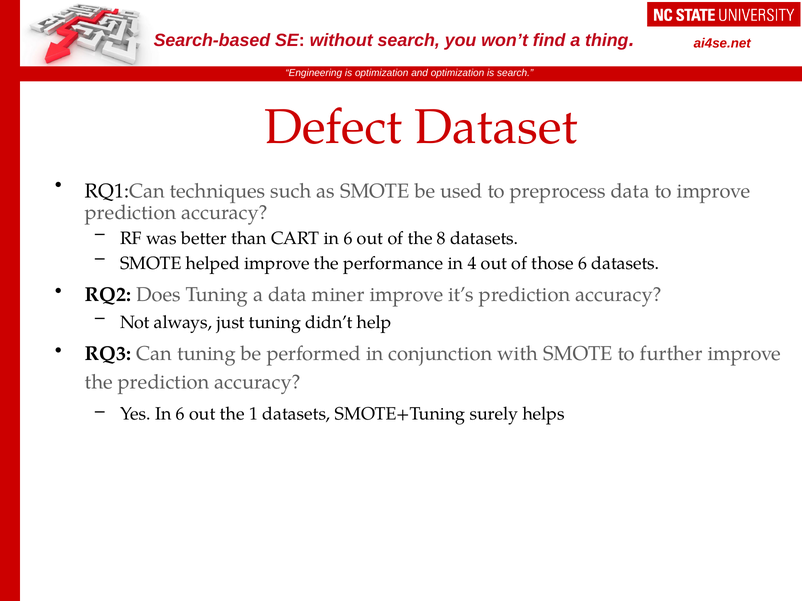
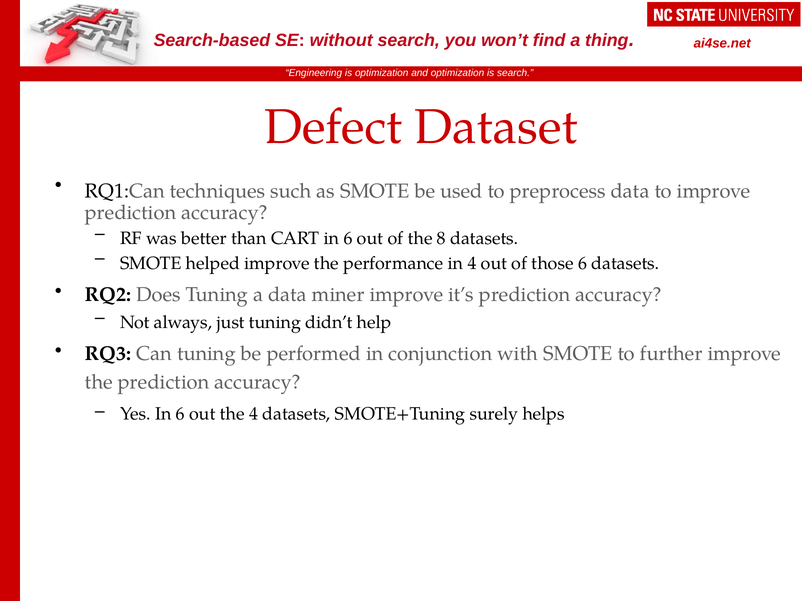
the 1: 1 -> 4
